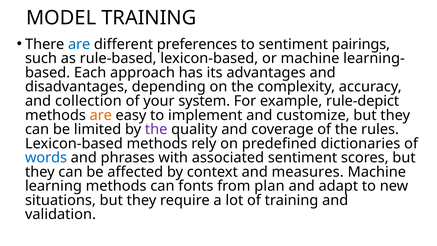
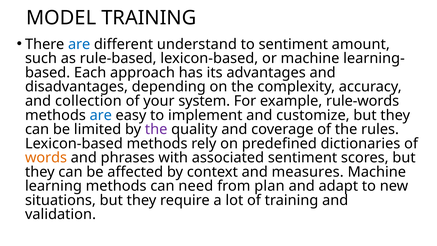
preferences: preferences -> understand
pairings: pairings -> amount
rule-depict: rule-depict -> rule-words
are at (101, 115) colour: orange -> blue
words colour: blue -> orange
fonts: fonts -> need
